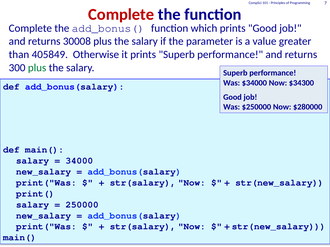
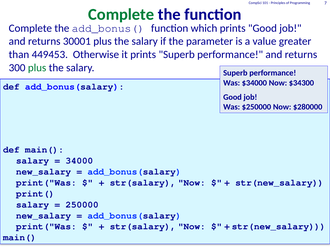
Complete at (121, 14) colour: red -> green
30008: 30008 -> 30001
405849: 405849 -> 449453
